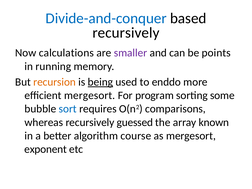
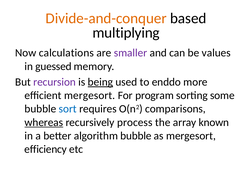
Divide-and-conquer colour: blue -> orange
recursively at (126, 33): recursively -> multiplying
points: points -> values
running: running -> guessed
recursion colour: orange -> purple
whereas underline: none -> present
guessed: guessed -> process
algorithm course: course -> bubble
exponent: exponent -> efficiency
